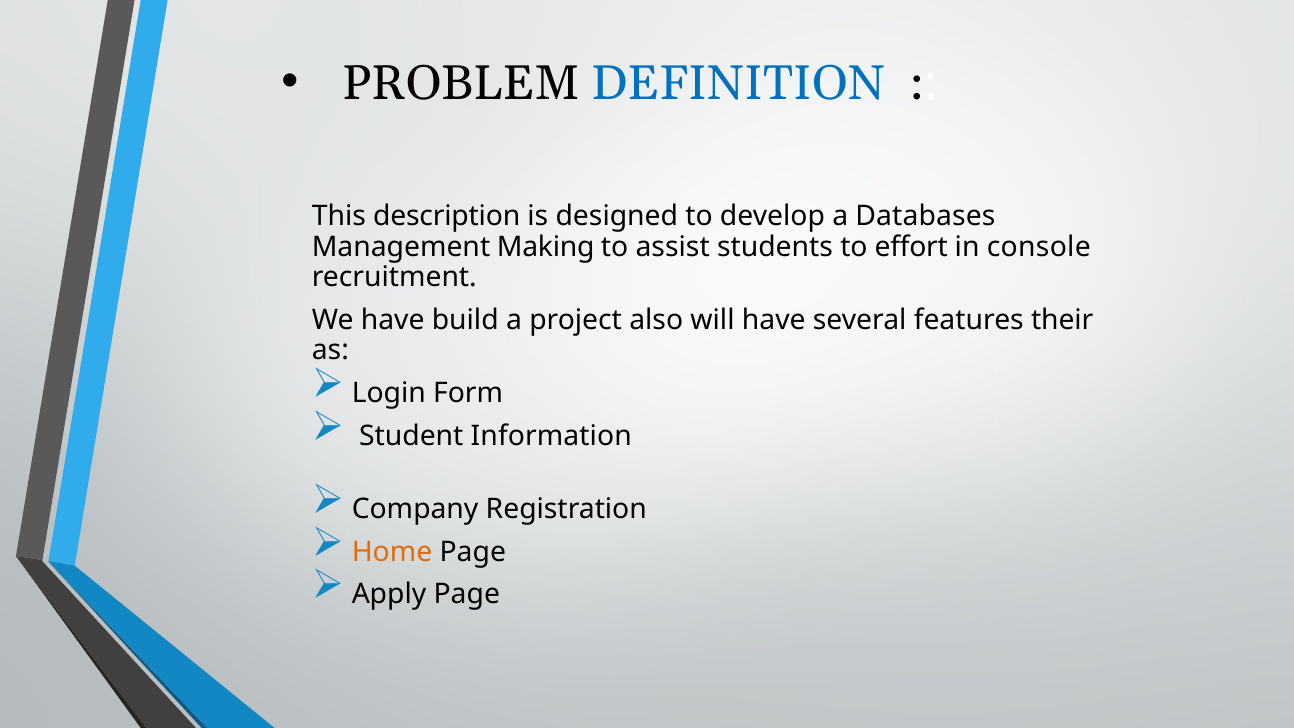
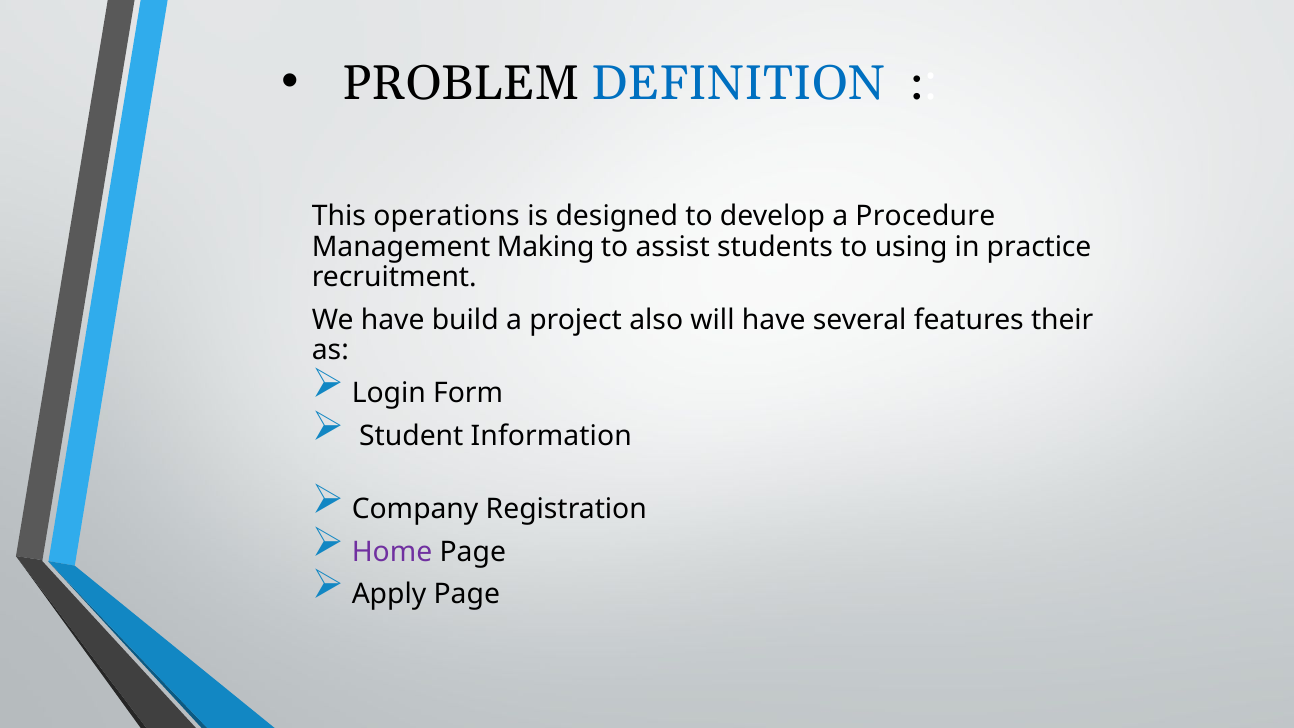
description: description -> operations
Databases: Databases -> Procedure
effort: effort -> using
console: console -> practice
Home colour: orange -> purple
